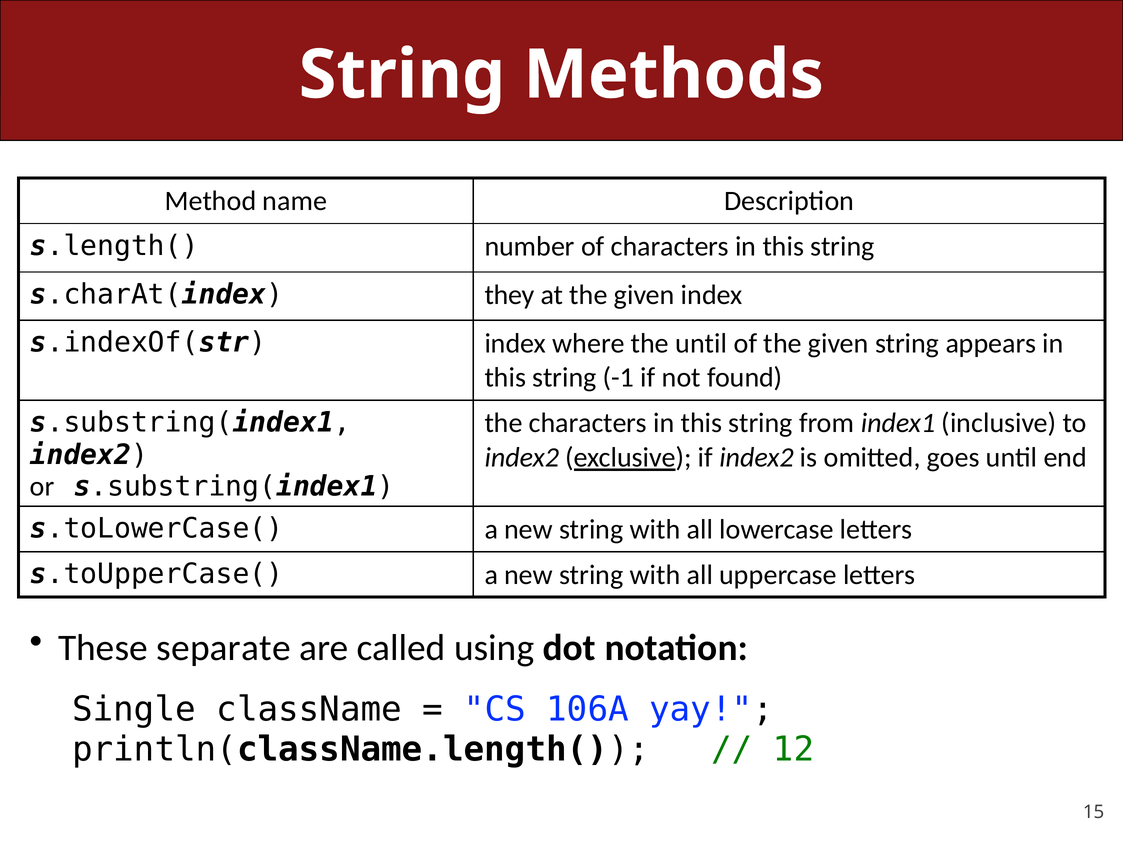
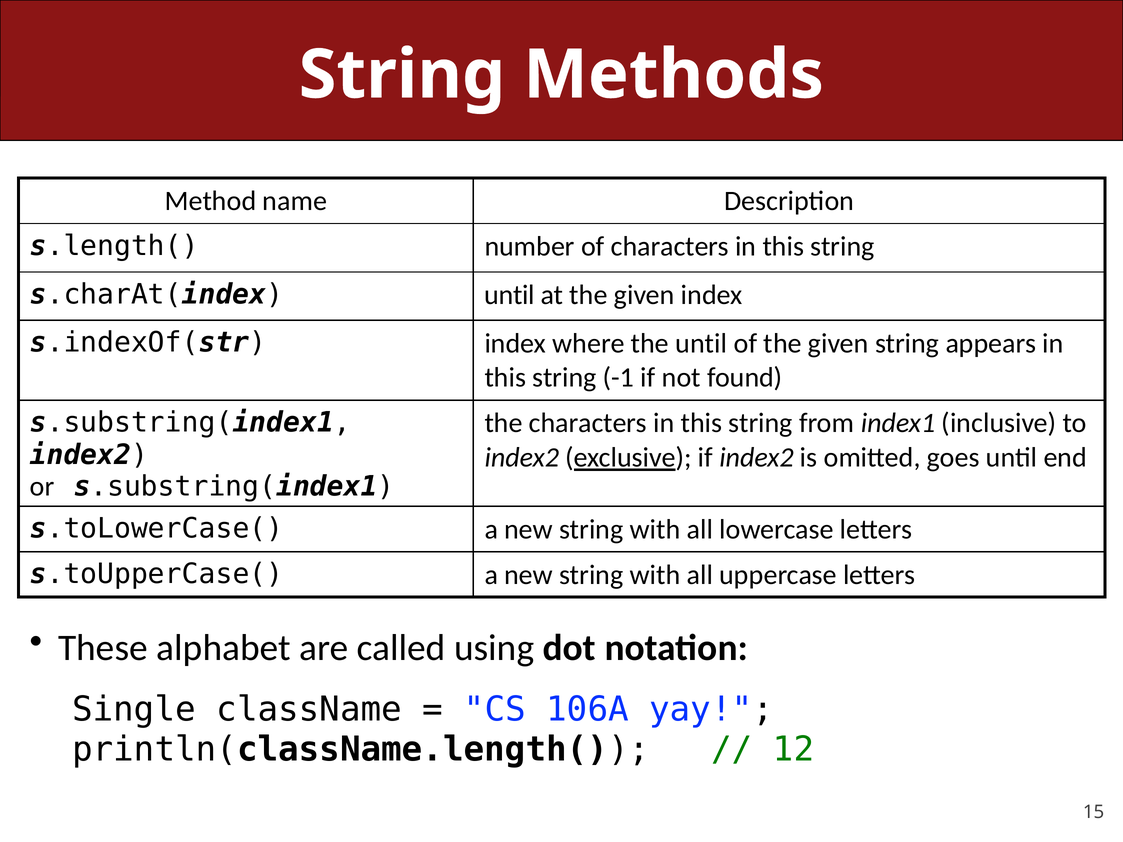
s.charAt(index they: they -> until
separate: separate -> alphabet
